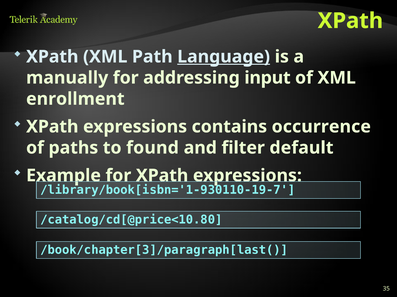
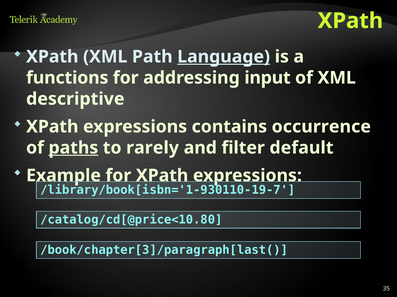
manually: manually -> functions
enrollment: enrollment -> descriptive
paths underline: none -> present
found: found -> rarely
